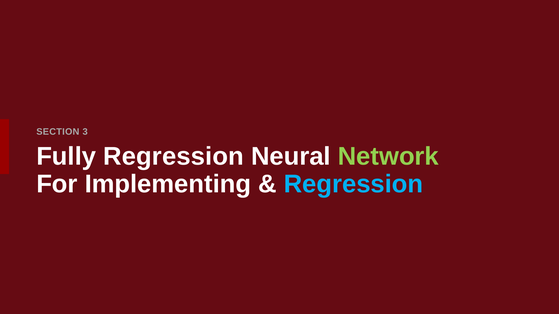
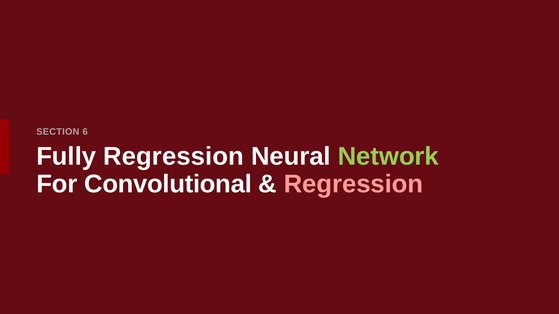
3: 3 -> 6
Implementing: Implementing -> Convolutional
Regression at (354, 184) colour: light blue -> pink
